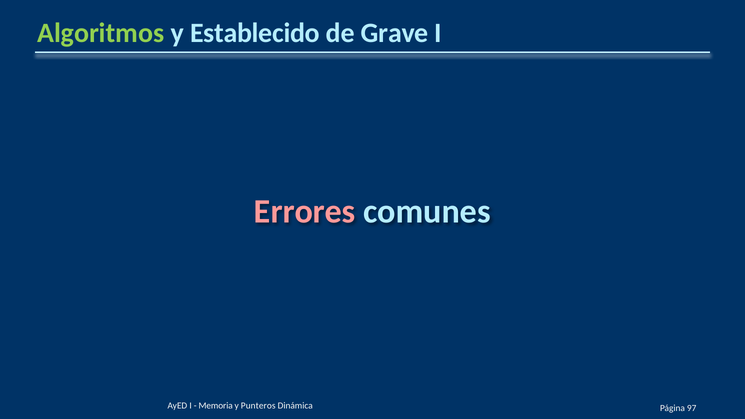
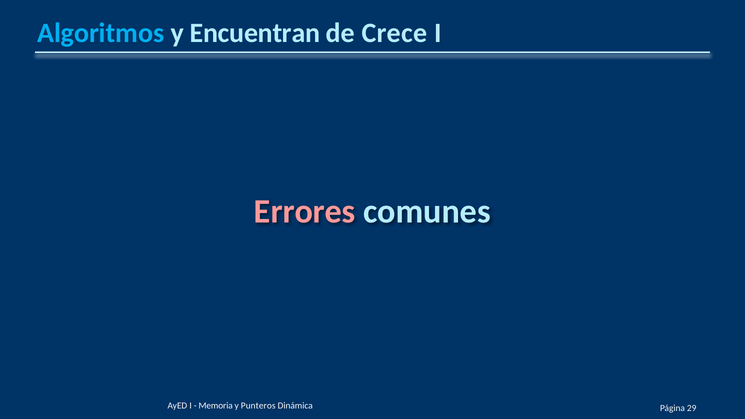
Algoritmos colour: light green -> light blue
Establecido: Establecido -> Encuentran
Grave: Grave -> Crece
97: 97 -> 29
